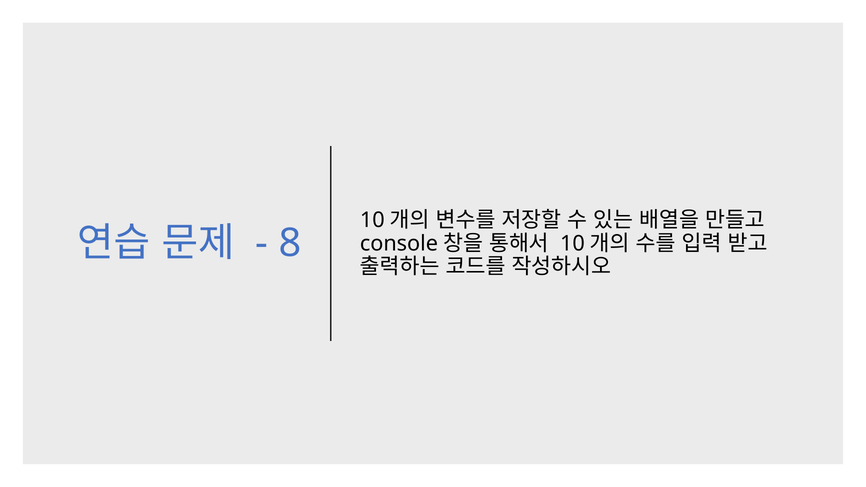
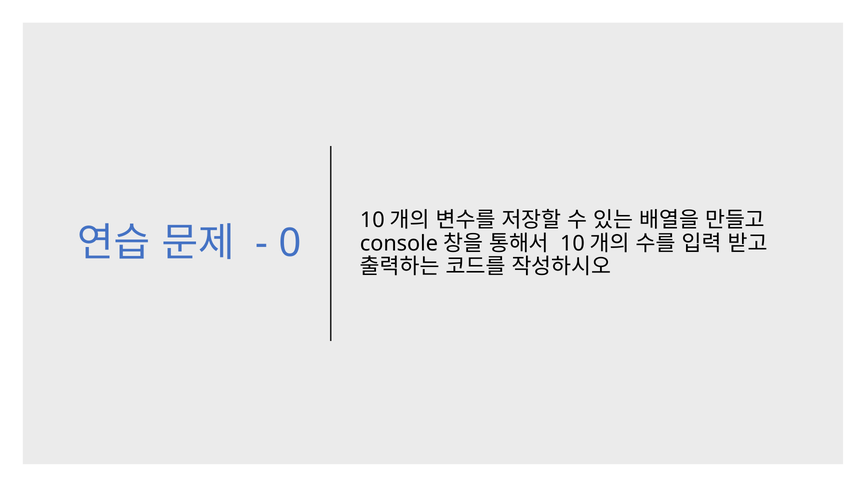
8: 8 -> 0
